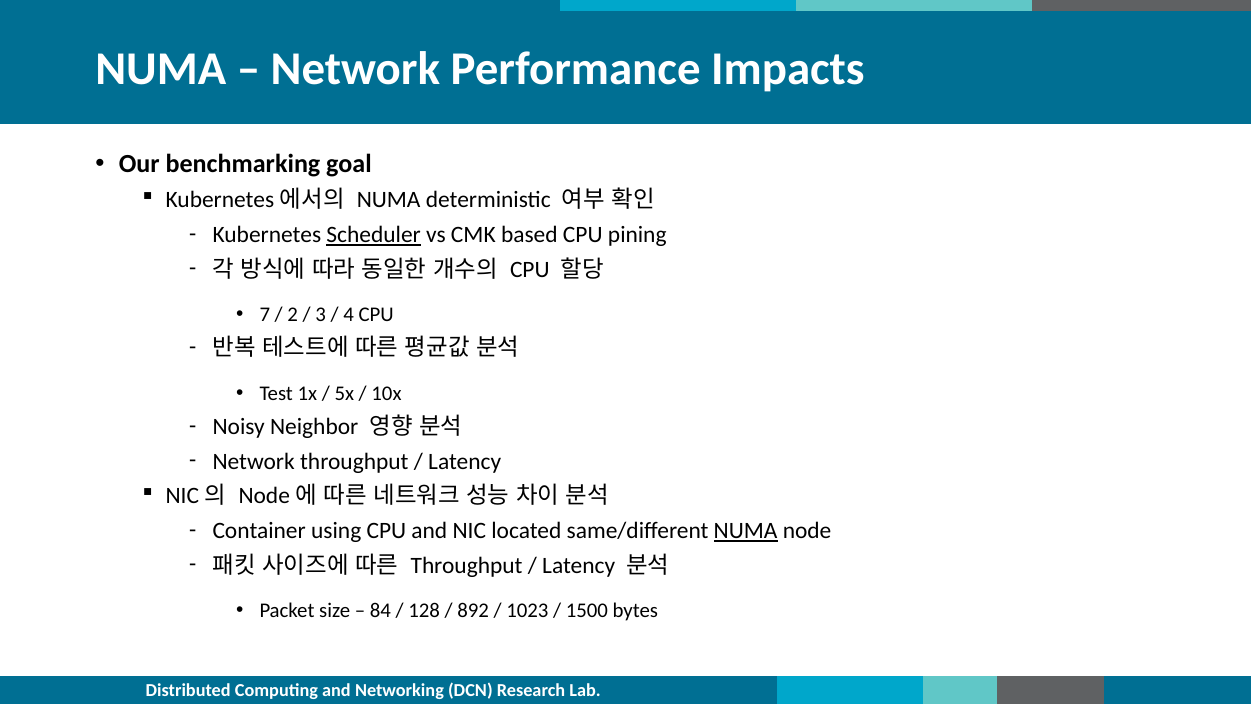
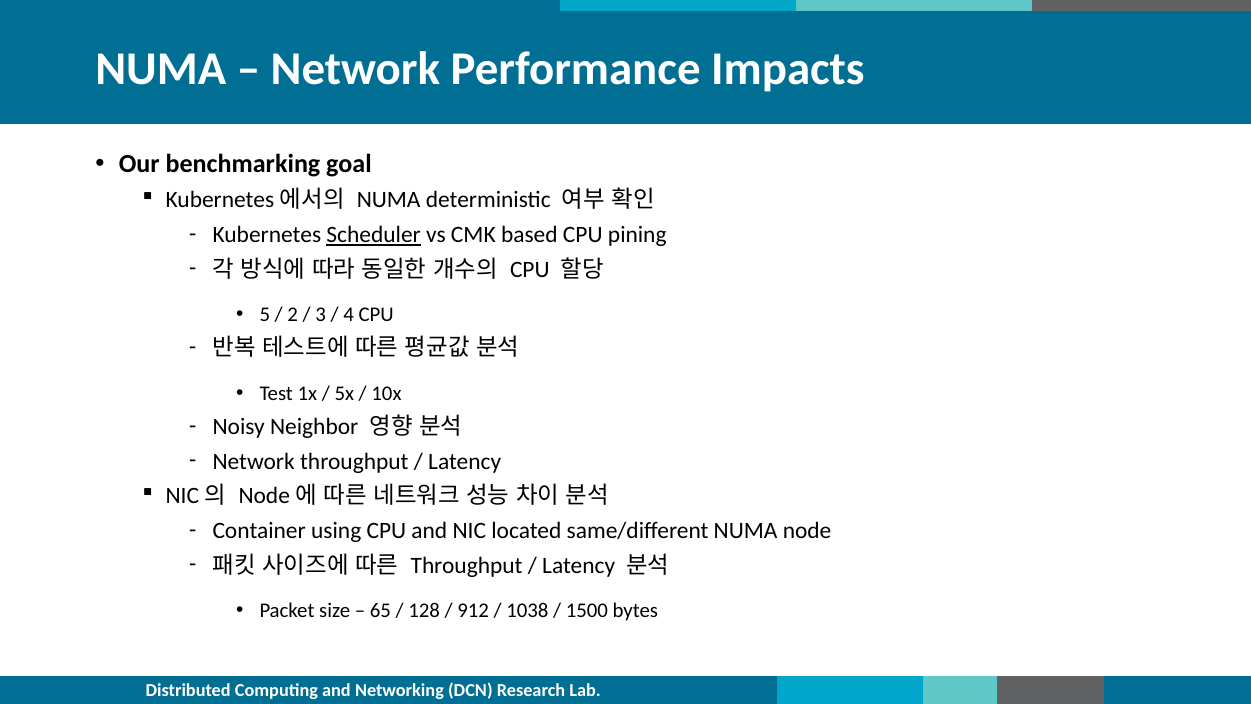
7: 7 -> 5
NUMA at (746, 531) underline: present -> none
84: 84 -> 65
892: 892 -> 912
1023: 1023 -> 1038
